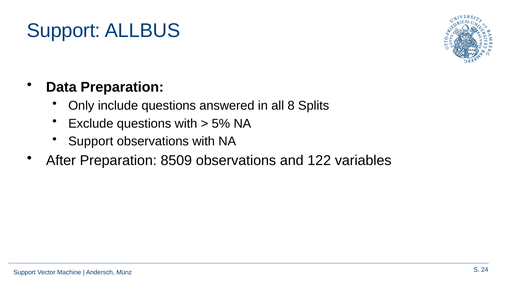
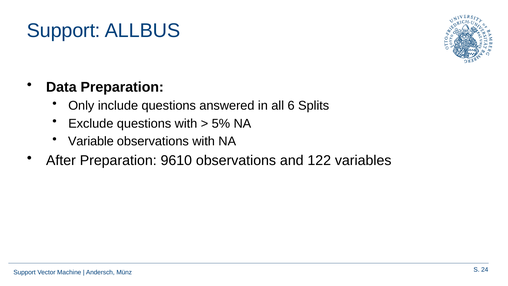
8: 8 -> 6
Support at (91, 141): Support -> Variable
8509: 8509 -> 9610
